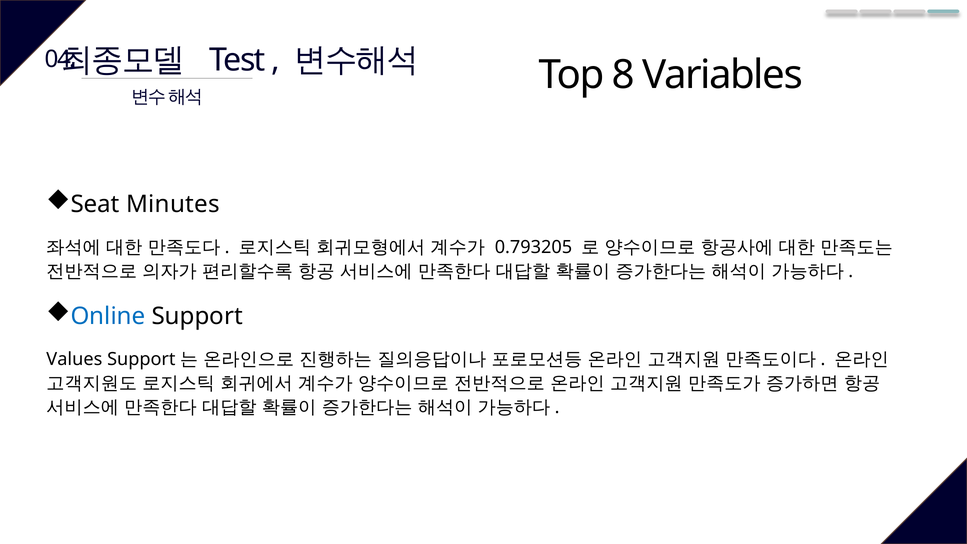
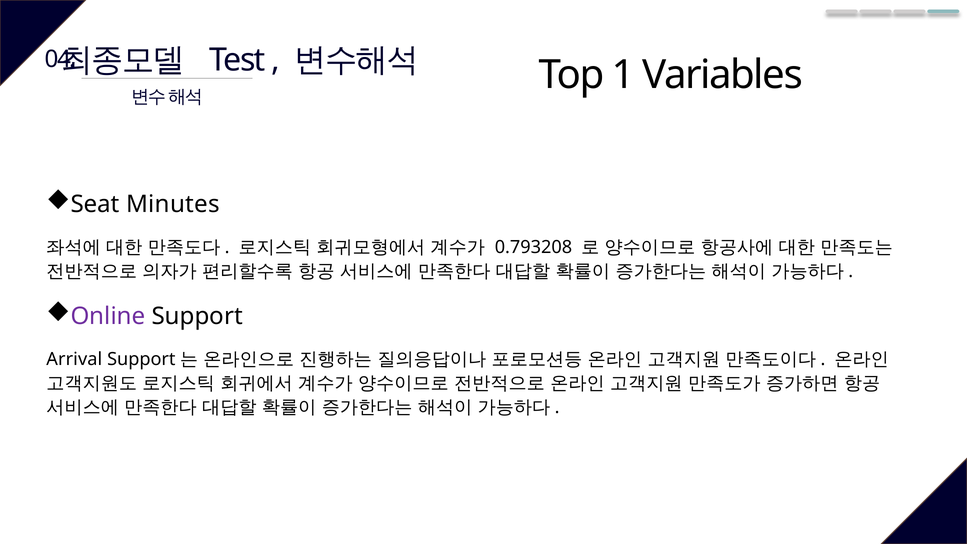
8: 8 -> 1
0.793205: 0.793205 -> 0.793208
Online colour: blue -> purple
Values: Values -> Arrival
